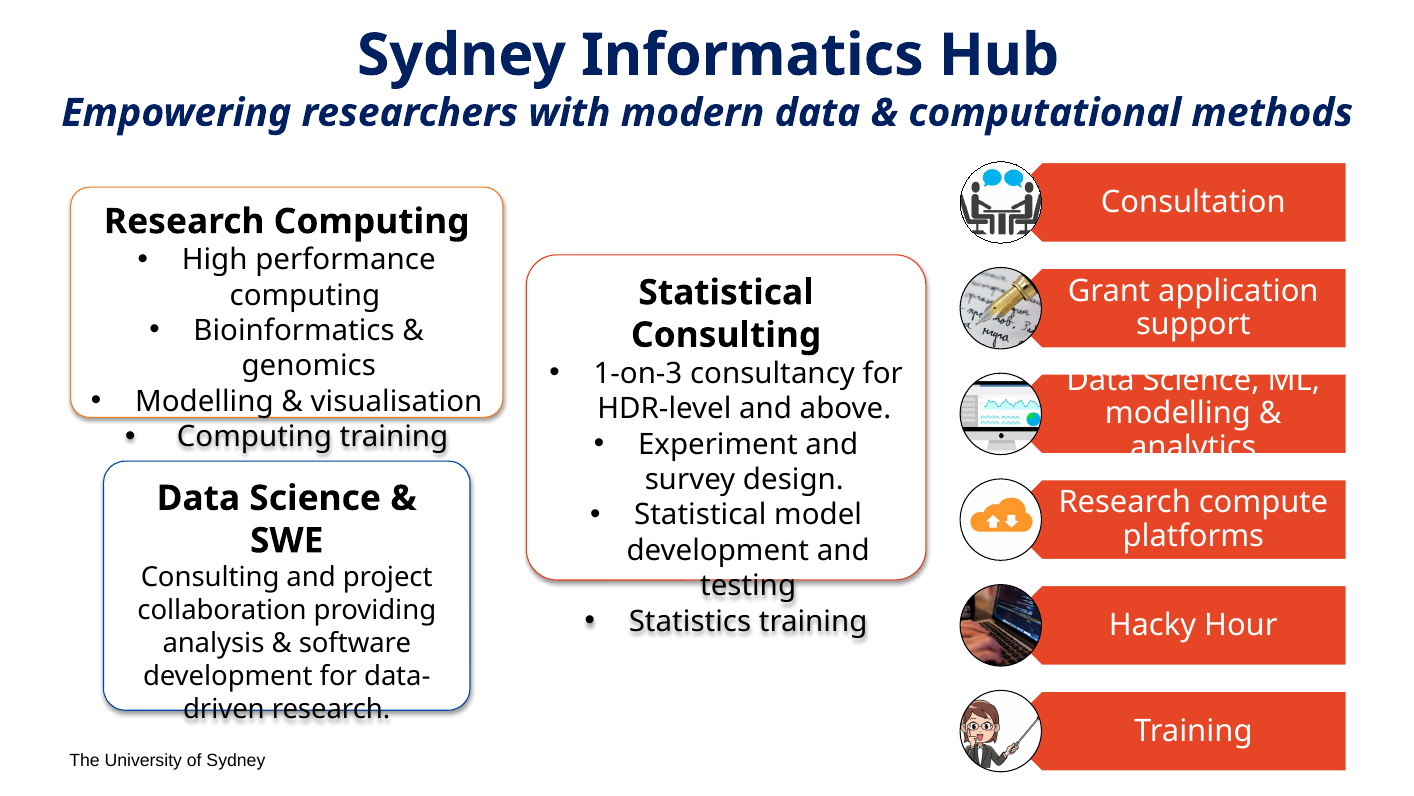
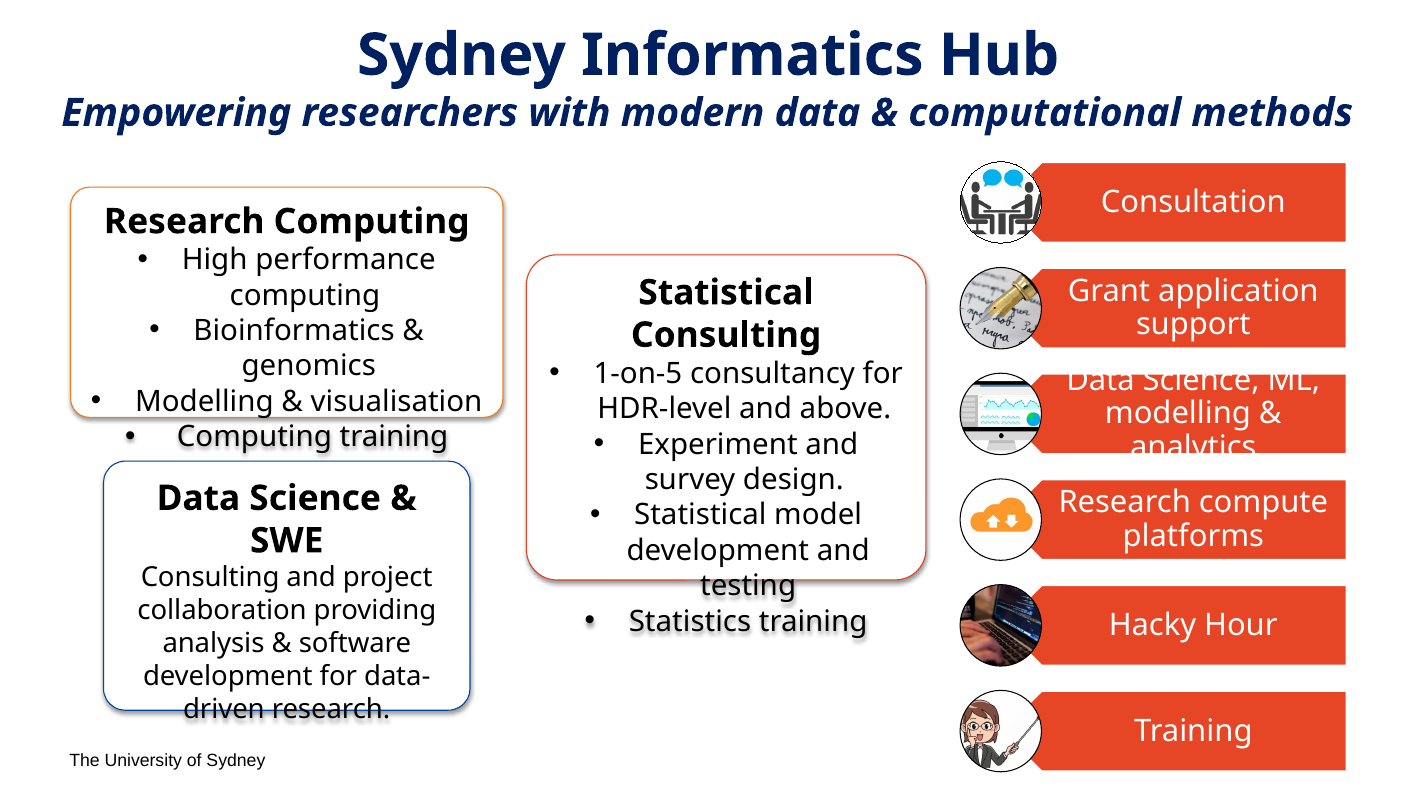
1-on-3: 1-on-3 -> 1-on-5
